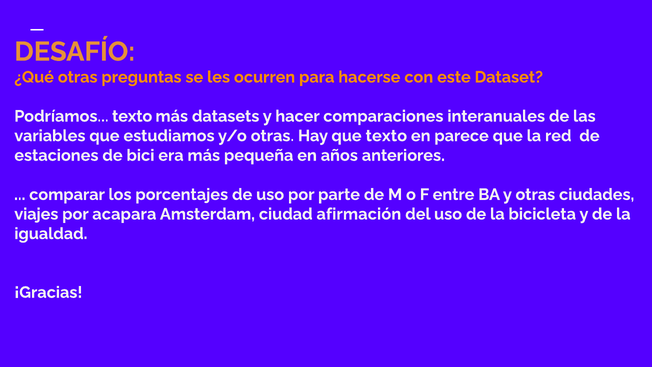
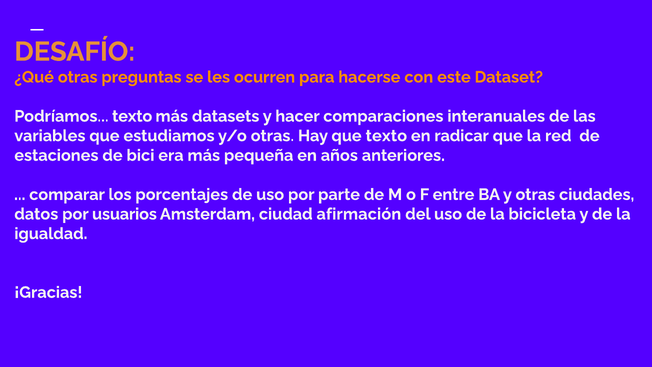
parece: parece -> radicar
viajes: viajes -> datos
acapara: acapara -> usuarios
